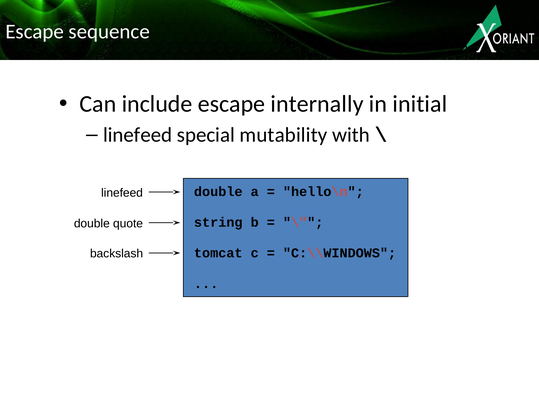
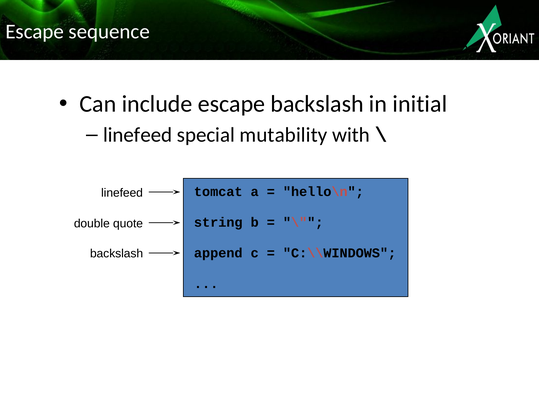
escape internally: internally -> backslash
double at (218, 192): double -> tomcat
tomcat: tomcat -> append
